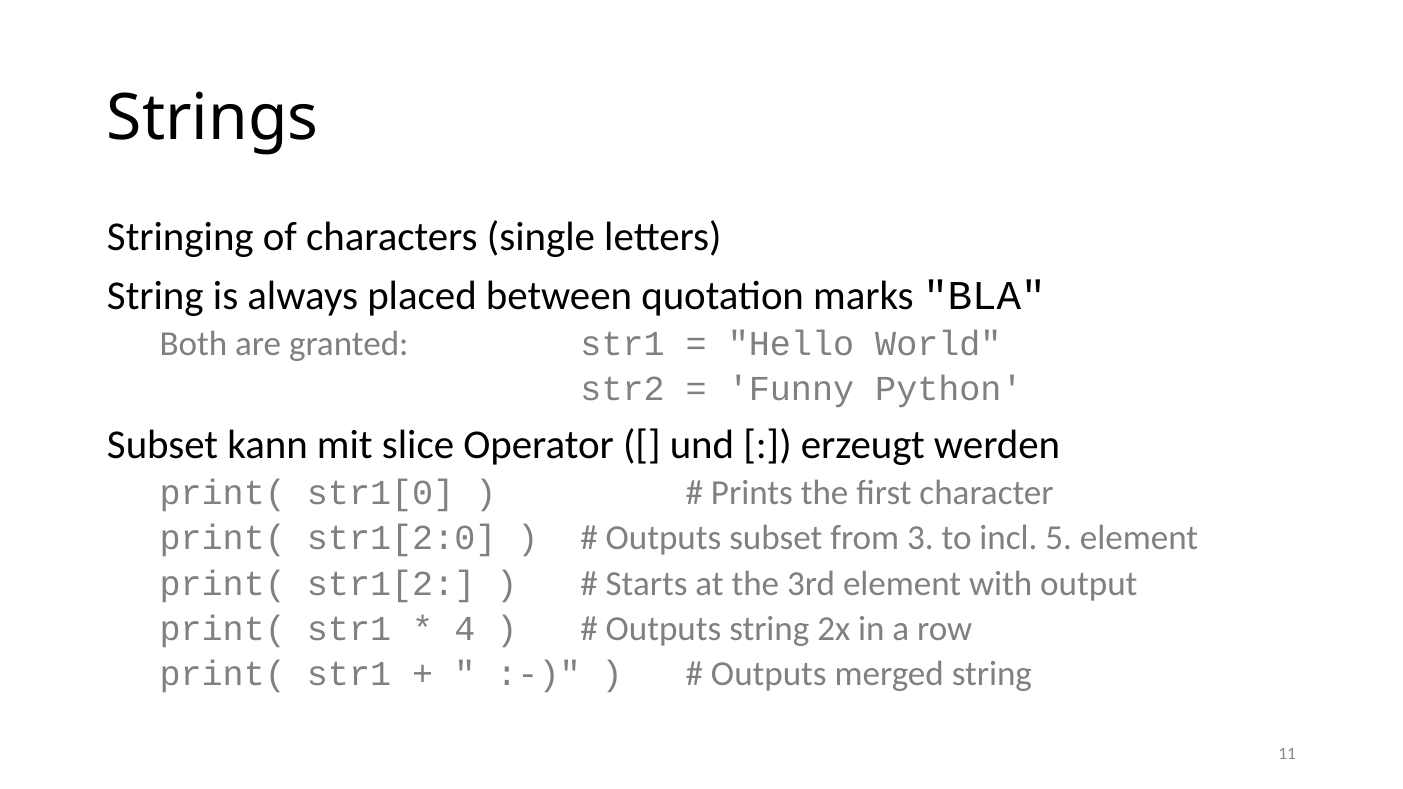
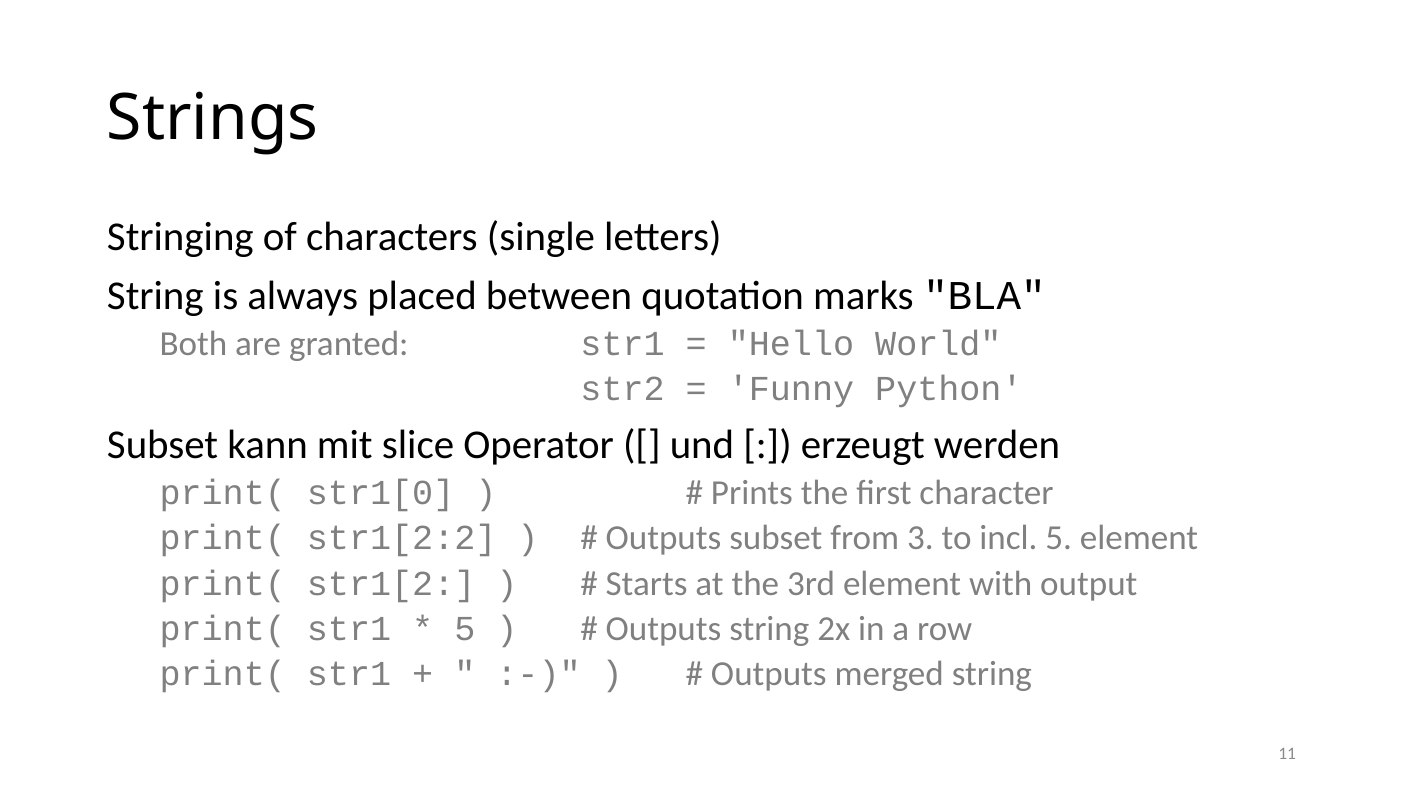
str1[2:0: str1[2:0 -> str1[2:2
4 at (465, 629): 4 -> 5
